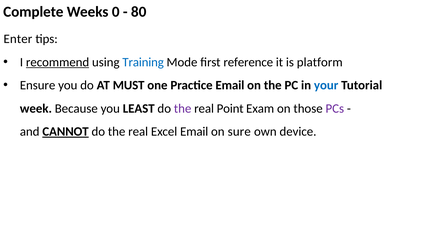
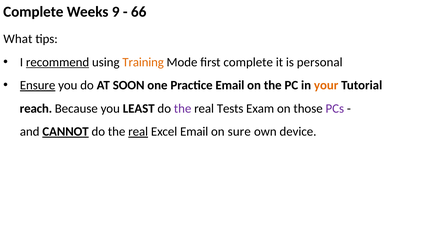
0: 0 -> 9
80: 80 -> 66
Enter: Enter -> What
Training colour: blue -> orange
first reference: reference -> complete
platform: platform -> personal
Ensure underline: none -> present
MUST: MUST -> SOON
your colour: blue -> orange
week: week -> reach
Point: Point -> Tests
real at (138, 132) underline: none -> present
